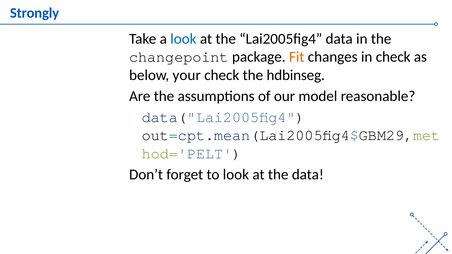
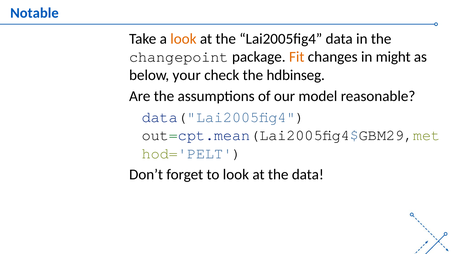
Strongly: Strongly -> Notable
look at (183, 39) colour: blue -> orange
in check: check -> might
